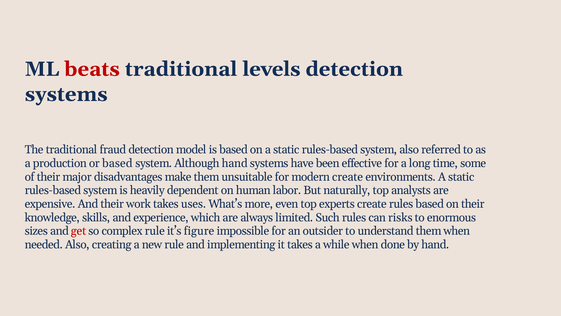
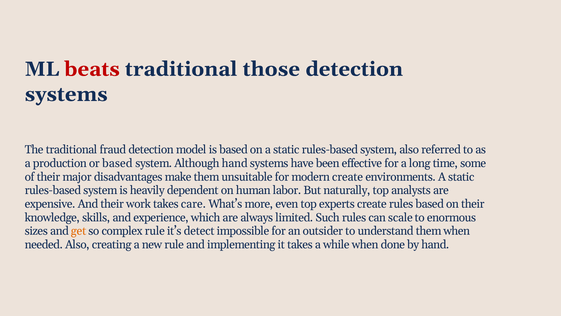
levels: levels -> those
uses: uses -> care
risks: risks -> scale
get colour: red -> orange
figure: figure -> detect
